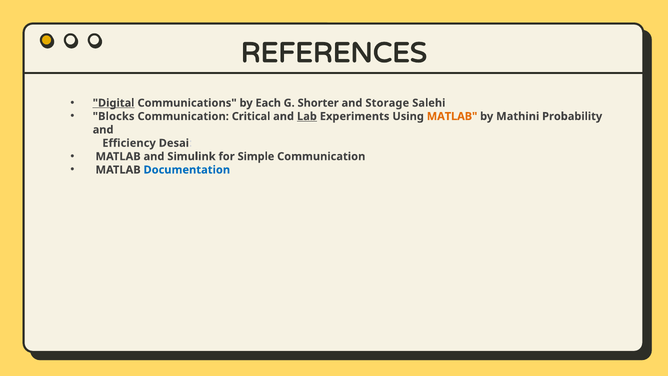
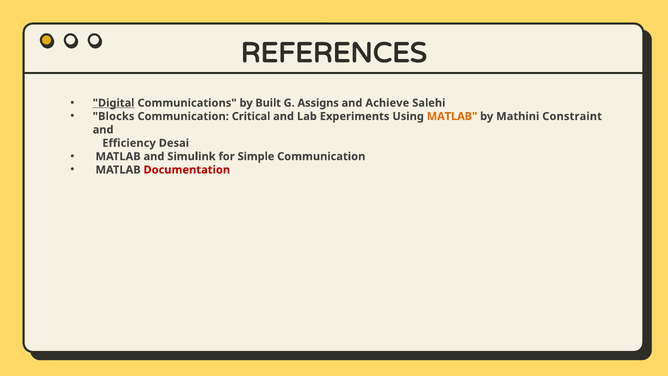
Each: Each -> Built
Shorter: Shorter -> Assigns
Storage: Storage -> Achieve
Lab underline: present -> none
Probability: Probability -> Constraint
Documentation colour: blue -> red
